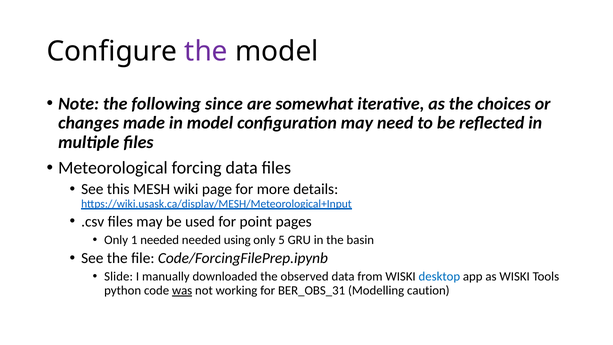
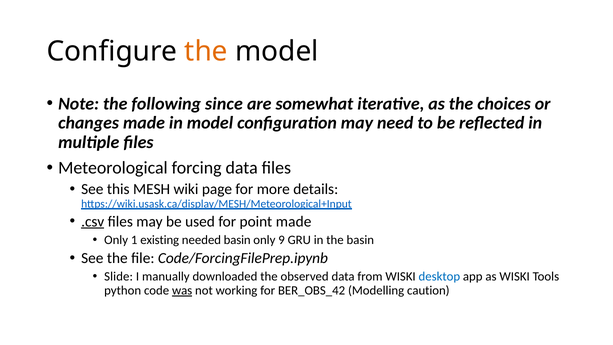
the at (206, 51) colour: purple -> orange
.csv underline: none -> present
point pages: pages -> made
1 needed: needed -> existing
needed using: using -> basin
5: 5 -> 9
BER_OBS_31: BER_OBS_31 -> BER_OBS_42
